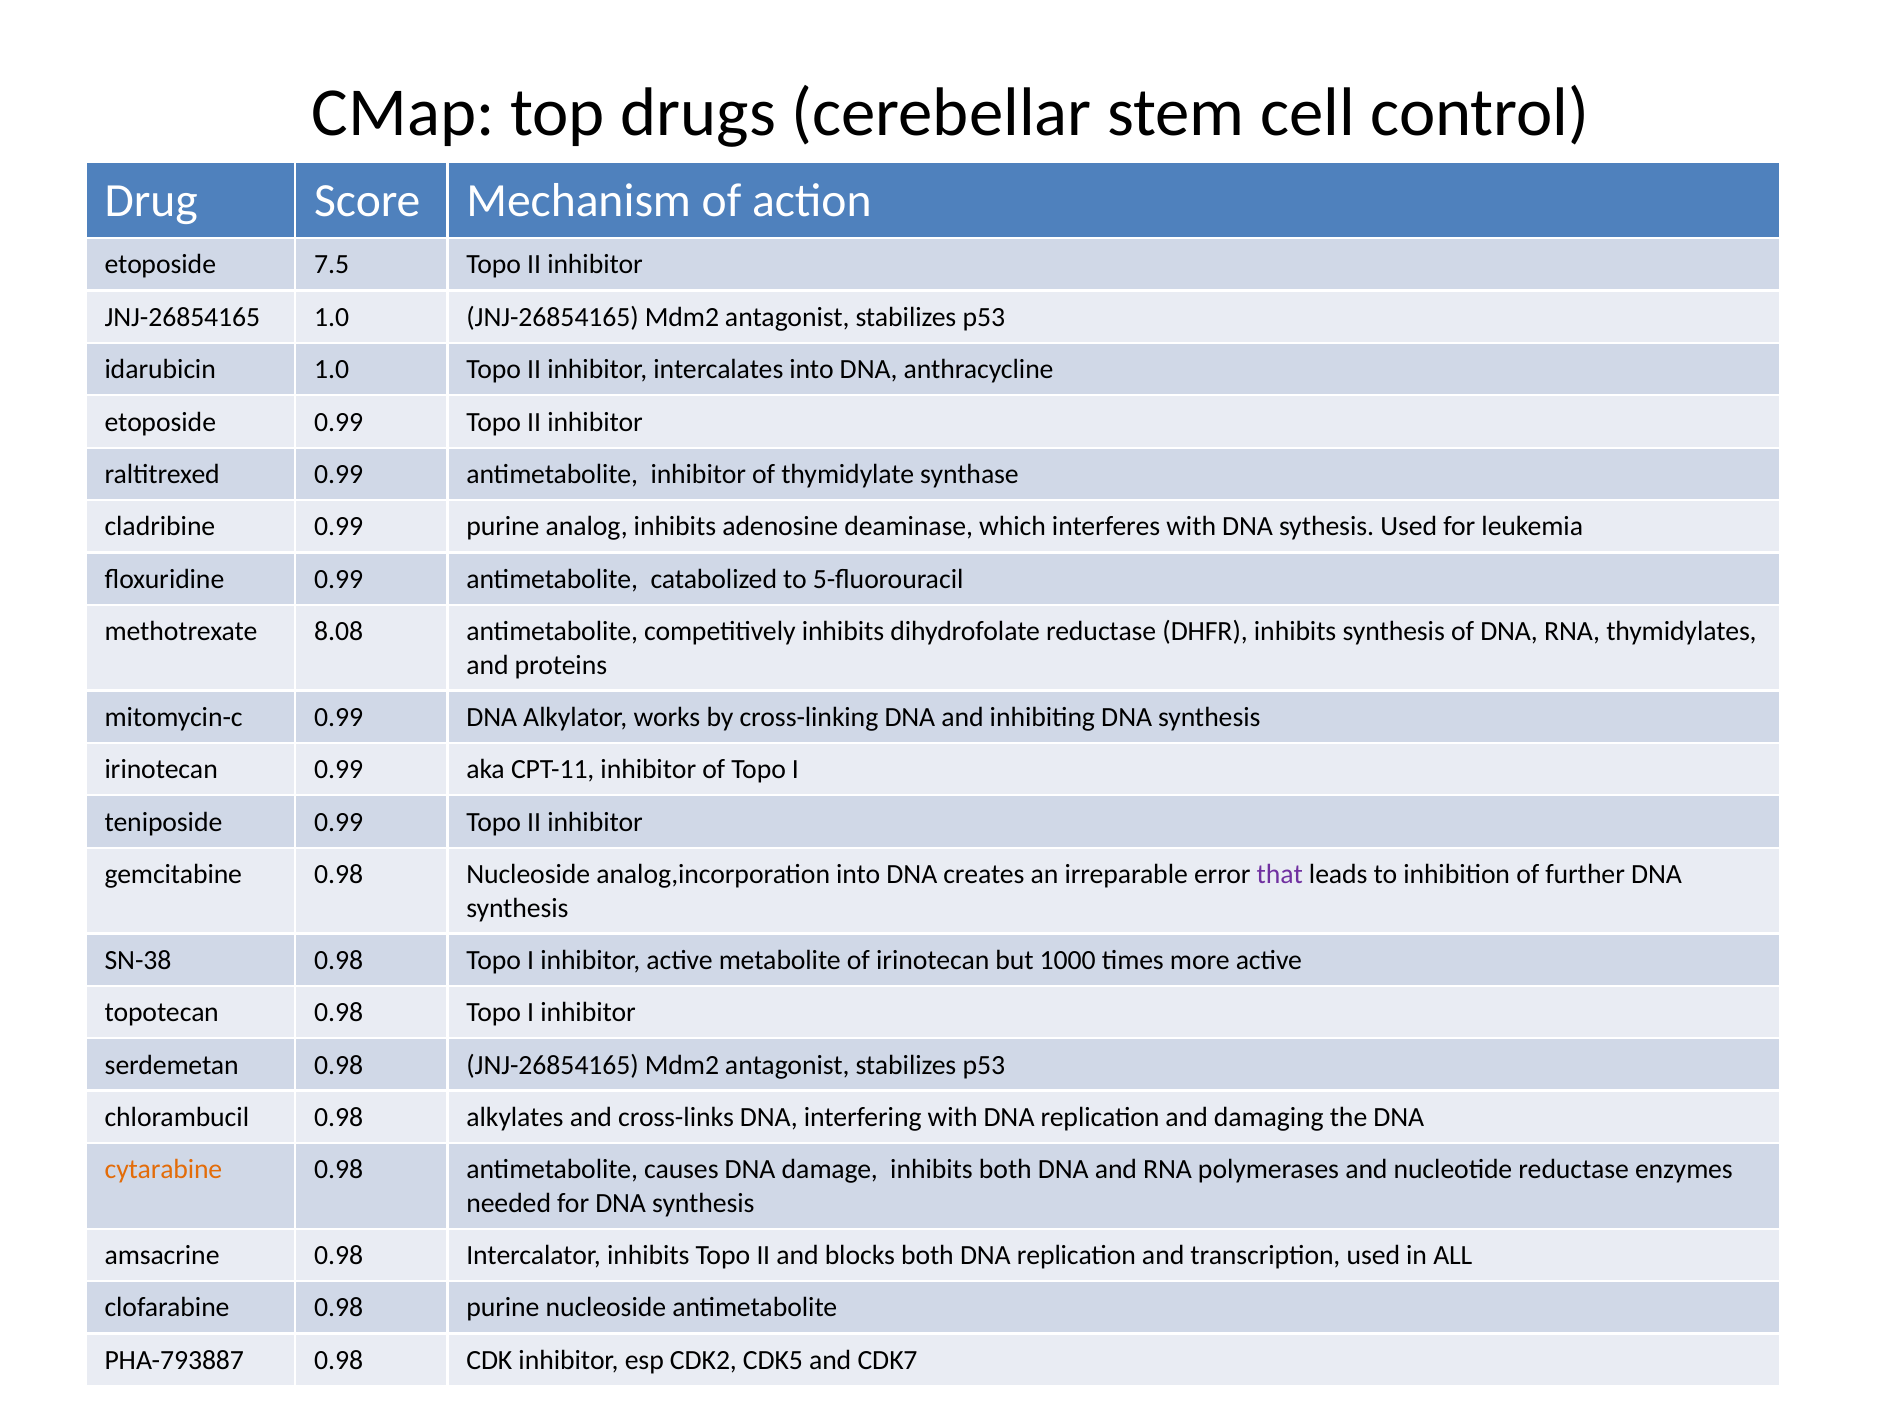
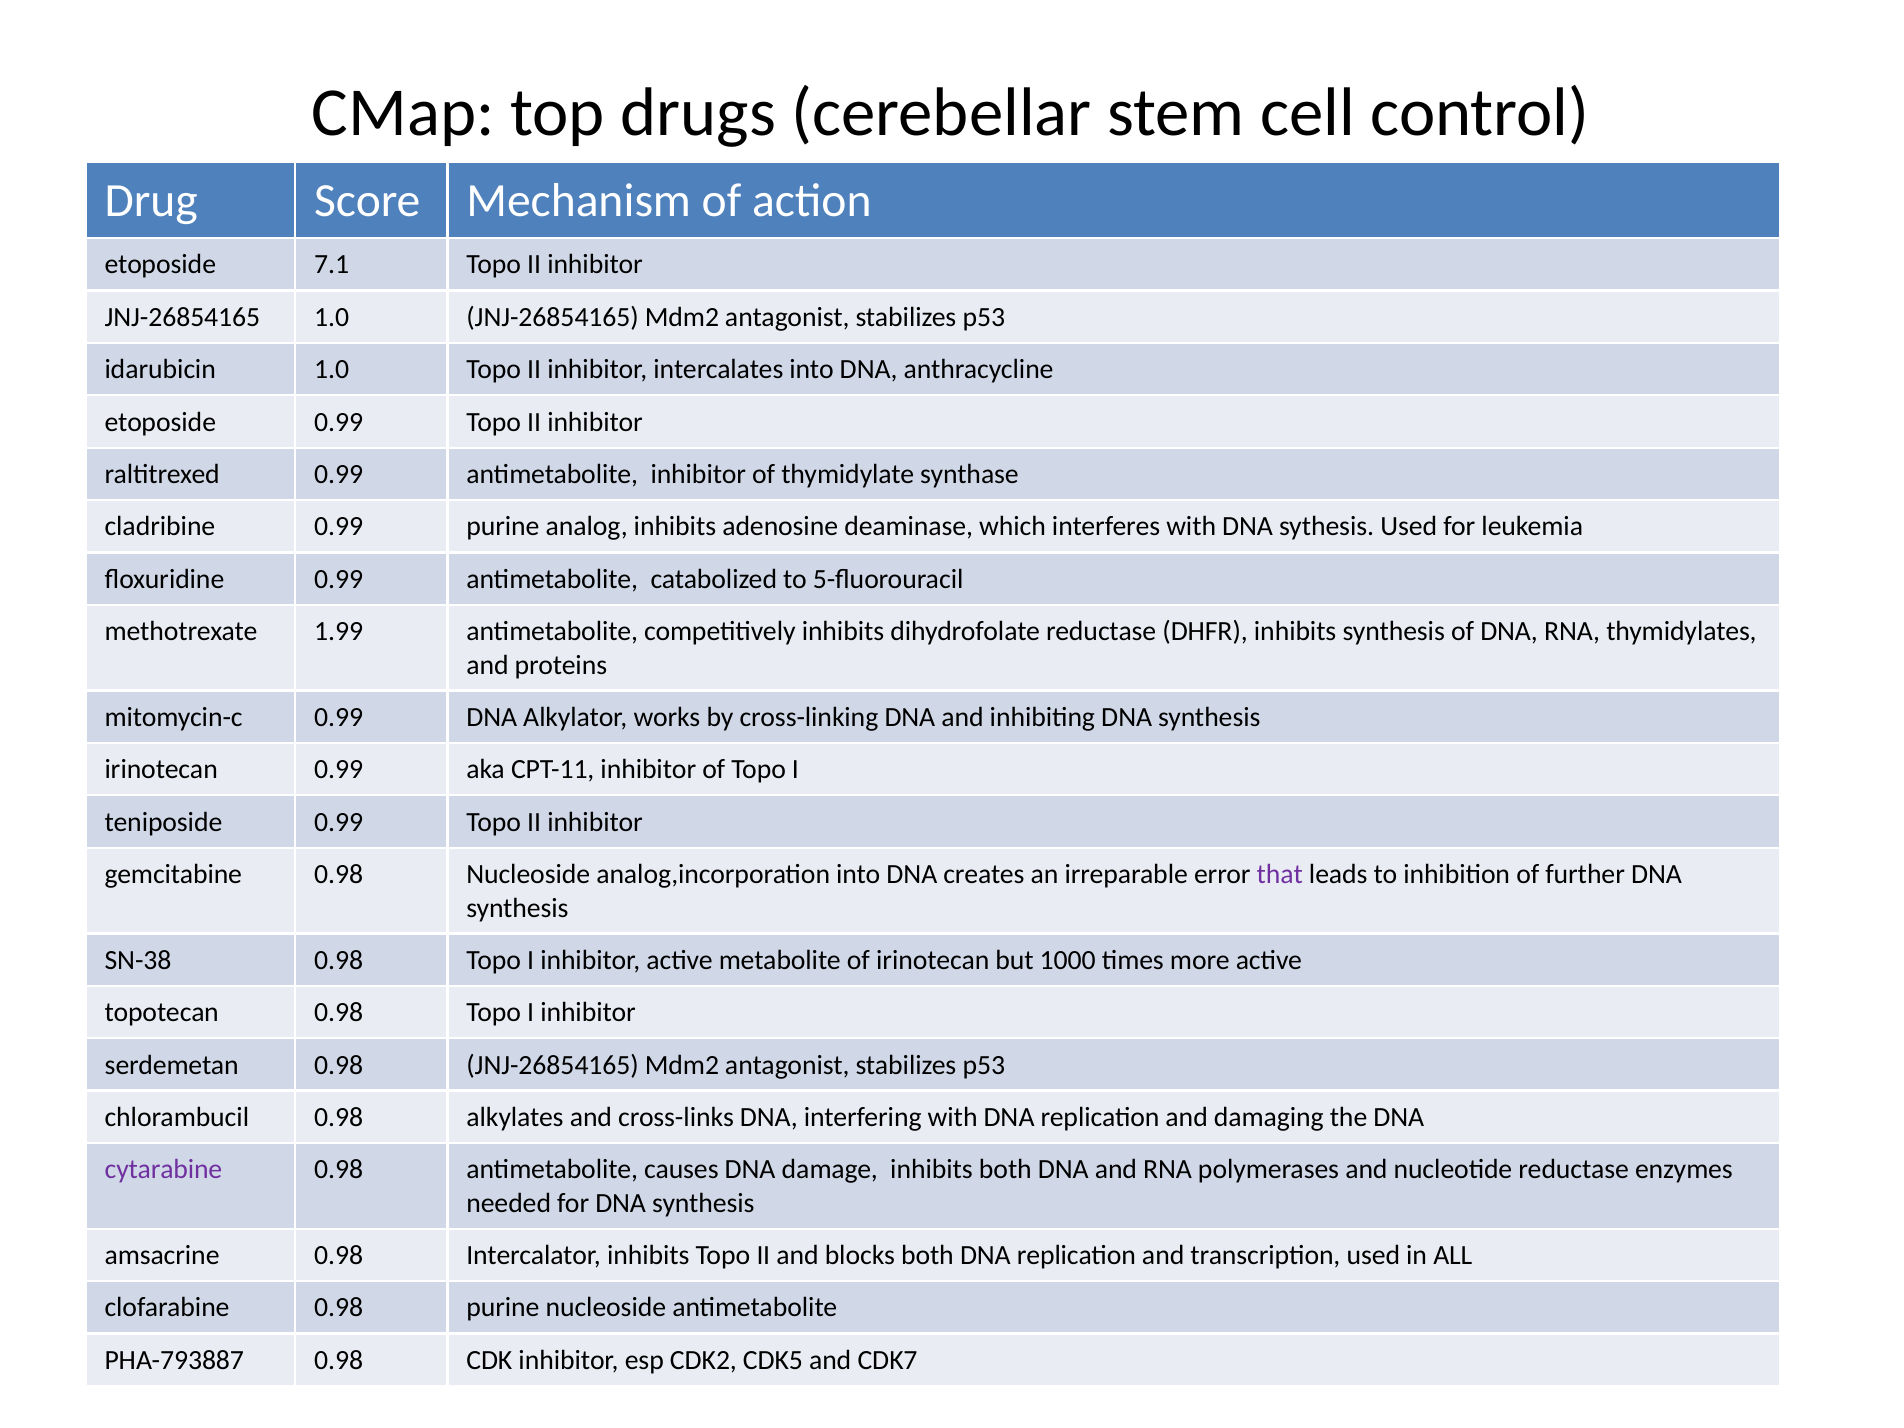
7.5: 7.5 -> 7.1
8.08: 8.08 -> 1.99
cytarabine colour: orange -> purple
